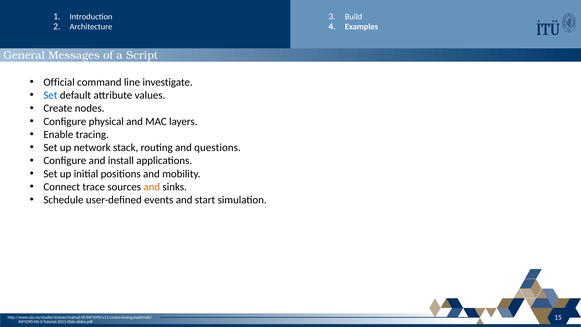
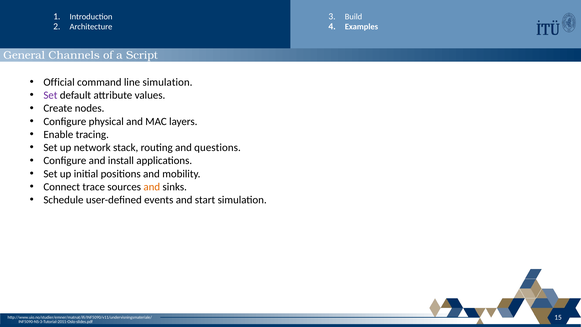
Messages: Messages -> Channels
line investigate: investigate -> simulation
Set at (50, 95) colour: blue -> purple
